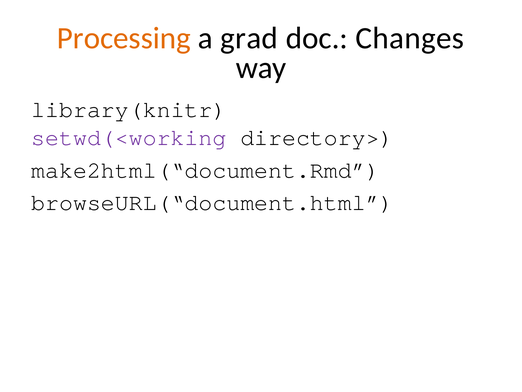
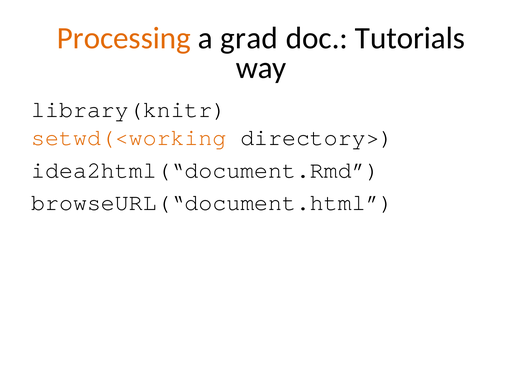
Changes: Changes -> Tutorials
setwd(<working colour: purple -> orange
make2html(“document.Rmd: make2html(“document.Rmd -> idea2html(“document.Rmd
